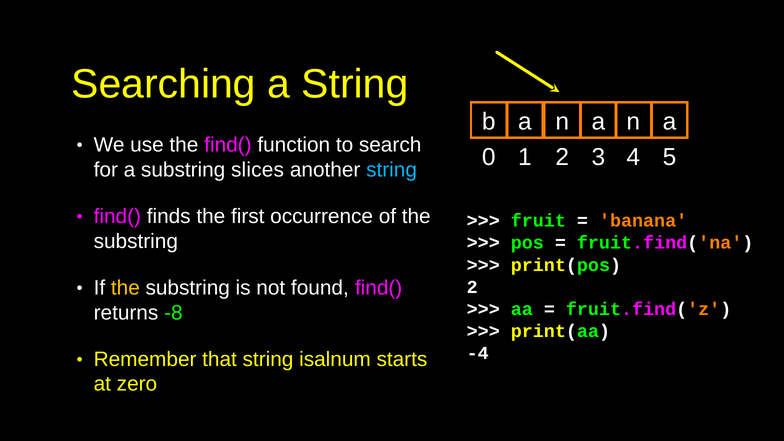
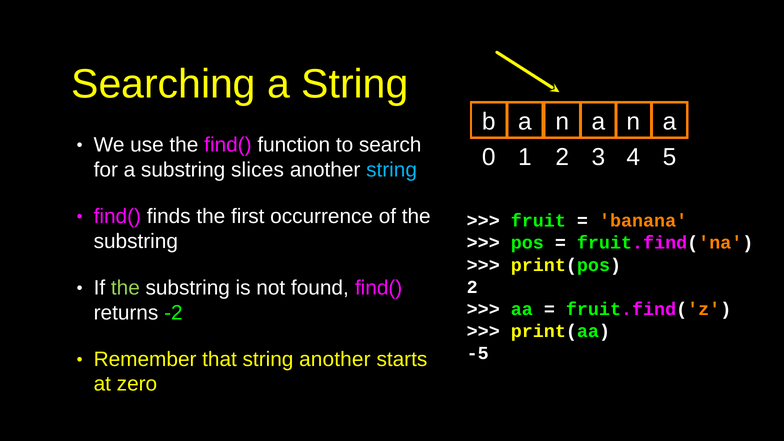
the at (125, 288) colour: yellow -> light green
-8: -8 -> -2
-4: -4 -> -5
string isalnum: isalnum -> another
